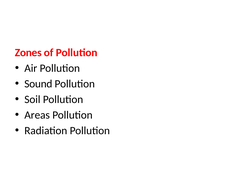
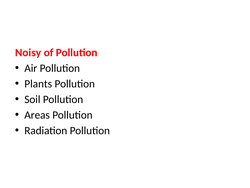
Zones: Zones -> Noisy
Sound: Sound -> Plants
